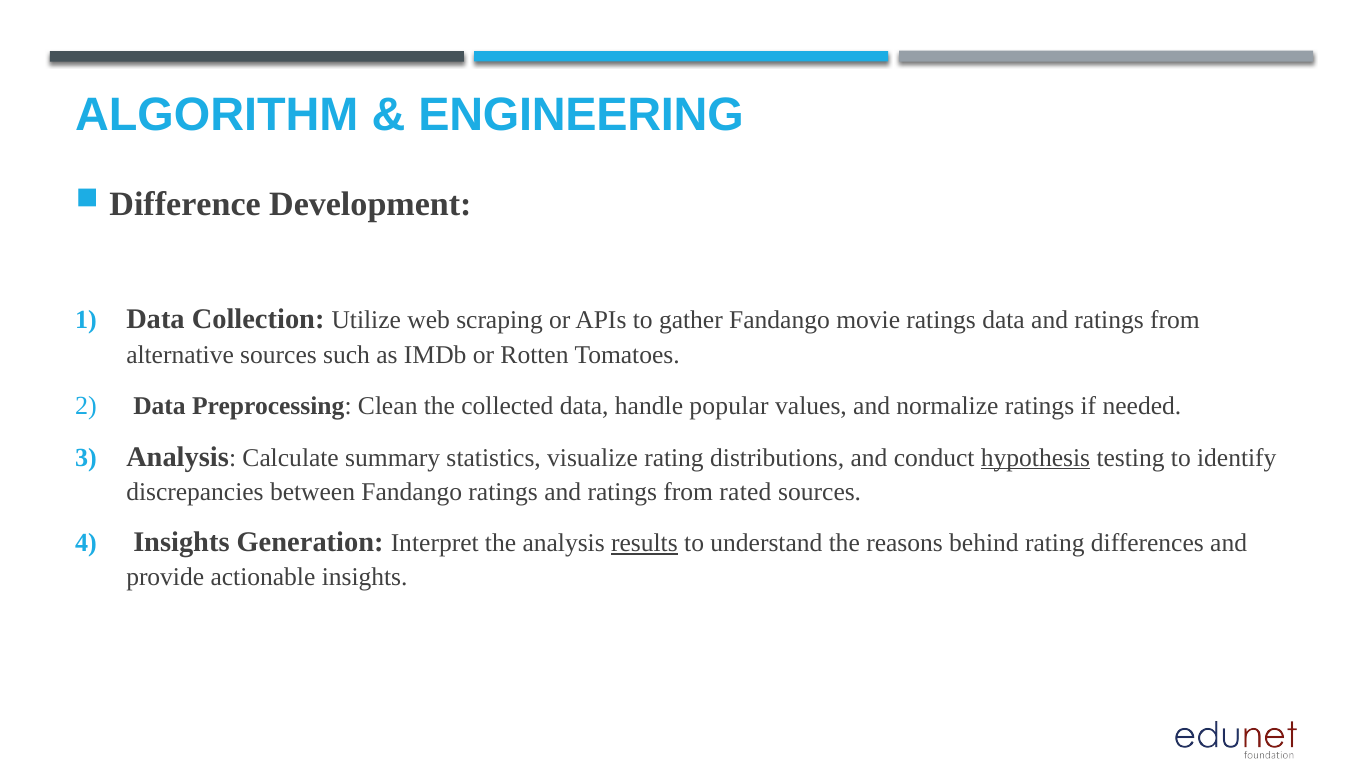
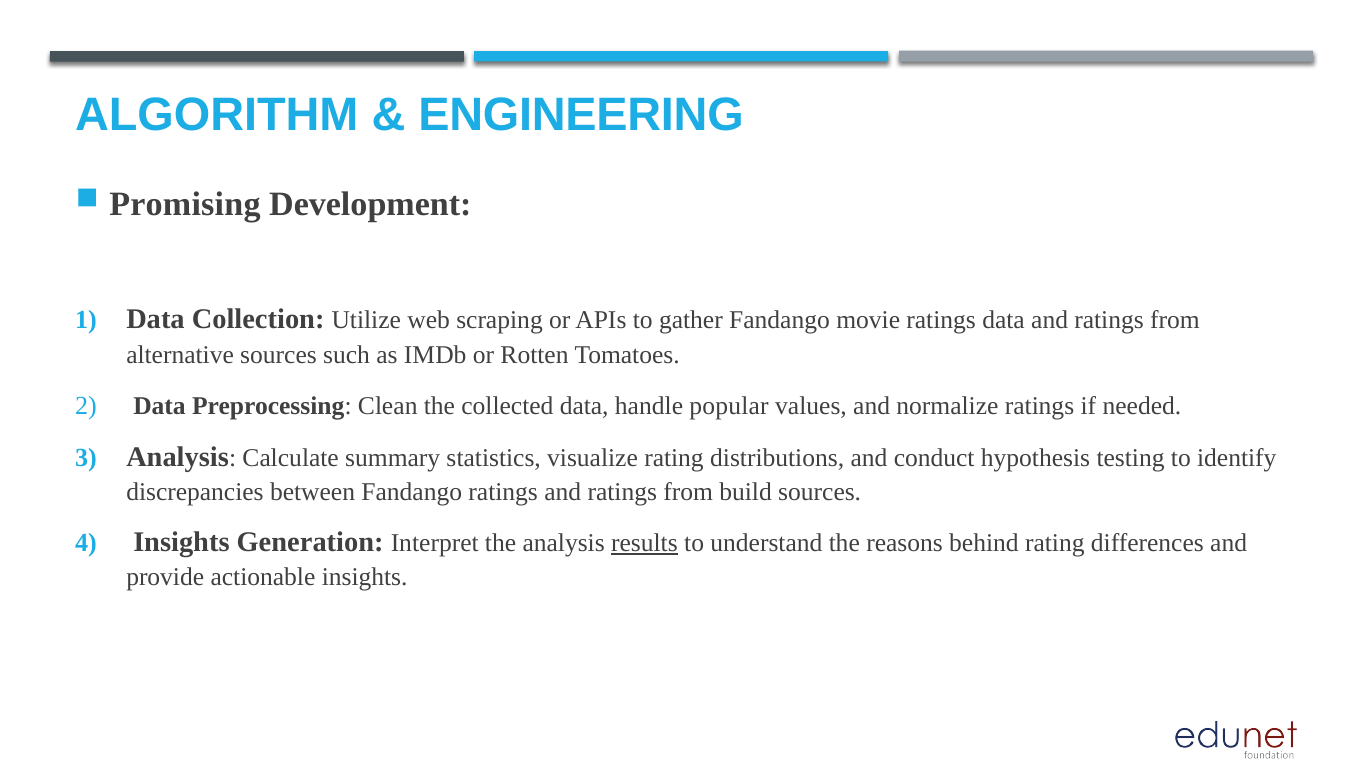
Difference: Difference -> Promising
hypothesis underline: present -> none
rated: rated -> build
